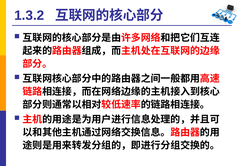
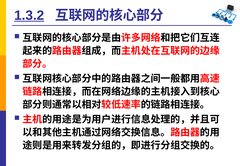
1.3.2 underline: none -> present
